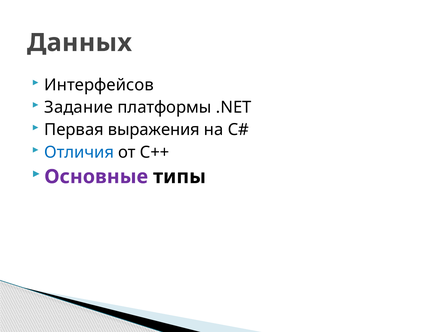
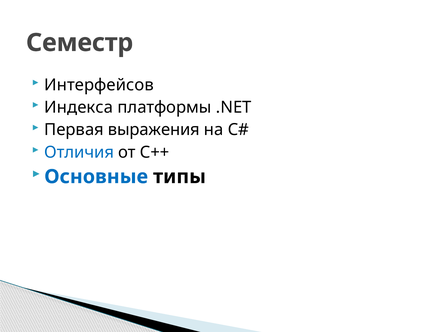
Данных: Данных -> Семестр
Задание: Задание -> Индекса
Основные colour: purple -> blue
